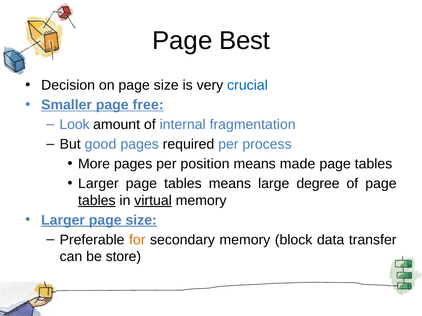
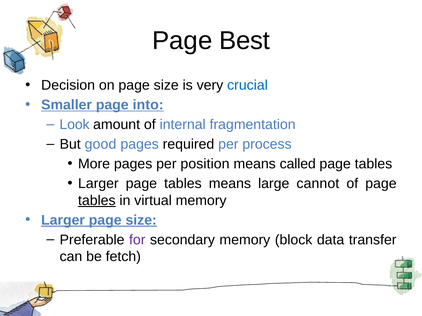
free: free -> into
made: made -> called
degree: degree -> cannot
virtual underline: present -> none
for colour: orange -> purple
store: store -> fetch
